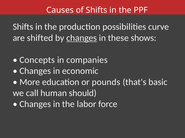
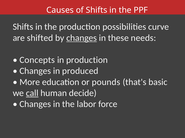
shows: shows -> needs
in companies: companies -> production
economic: economic -> produced
call underline: none -> present
should: should -> decide
